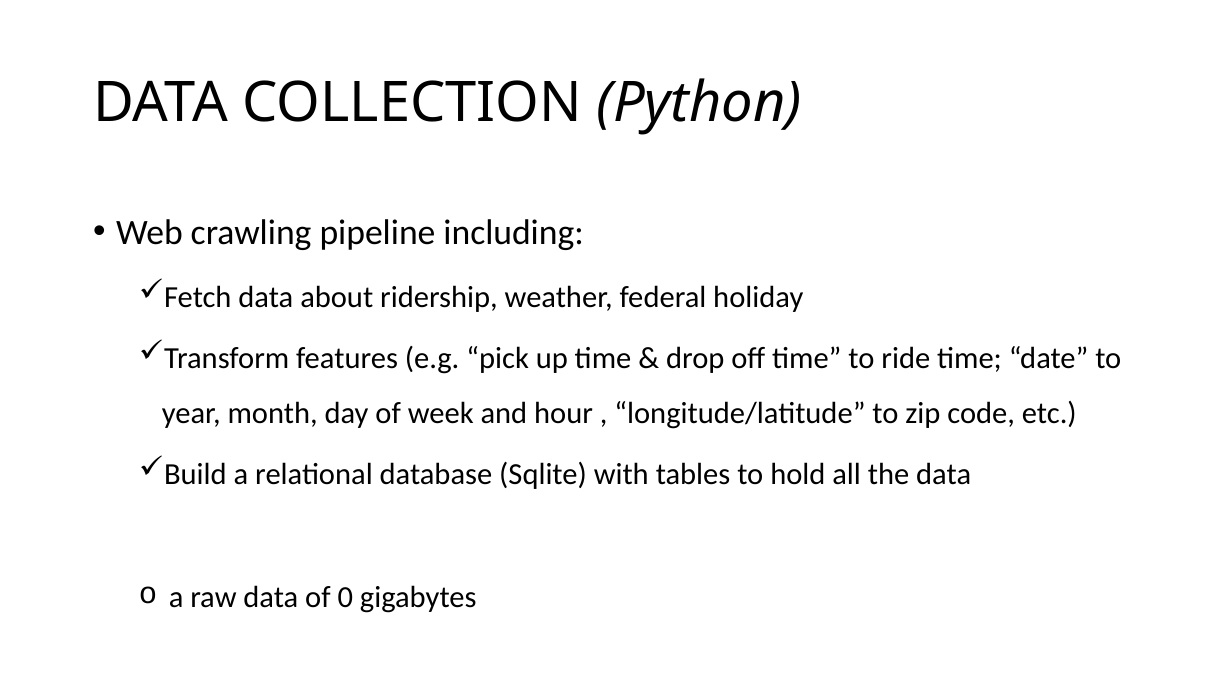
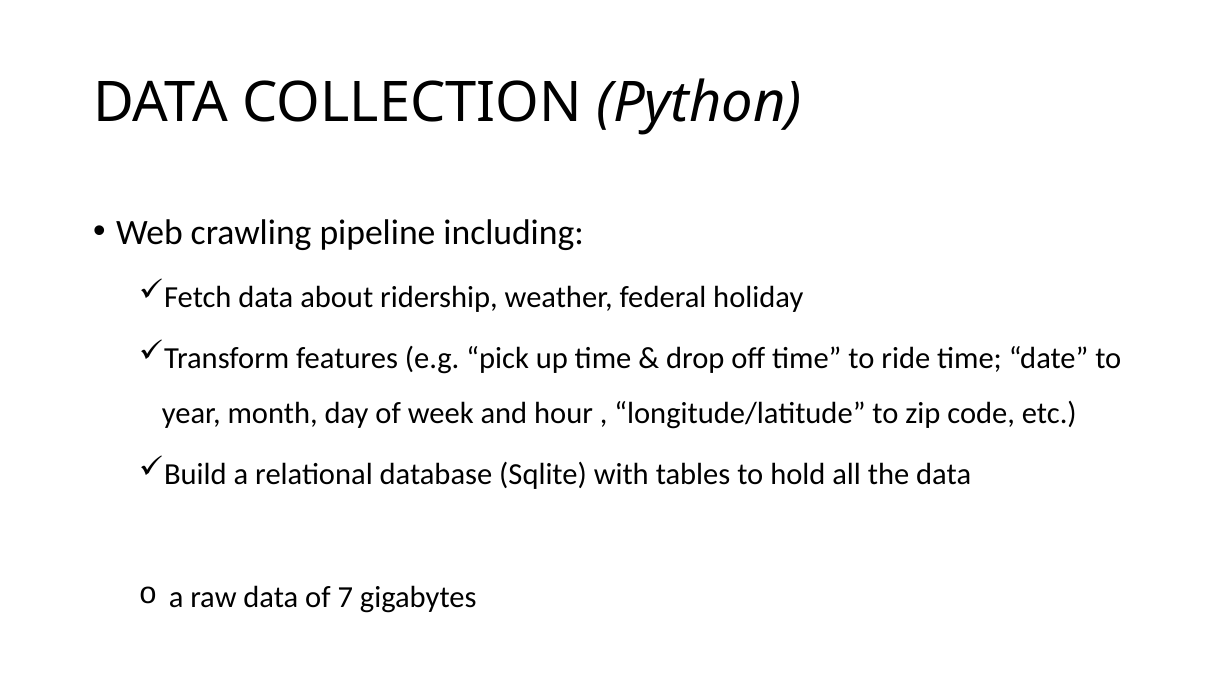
0: 0 -> 7
